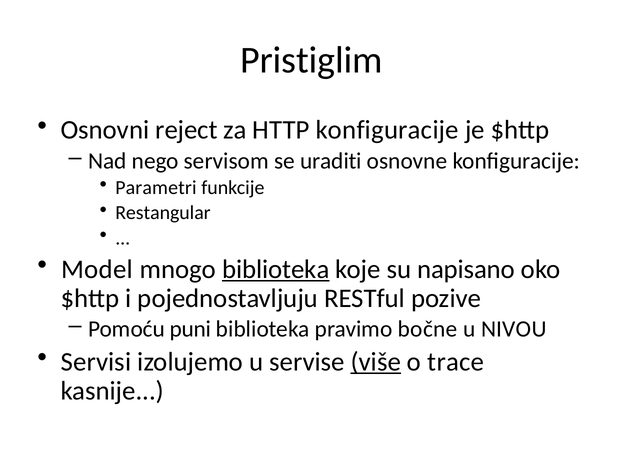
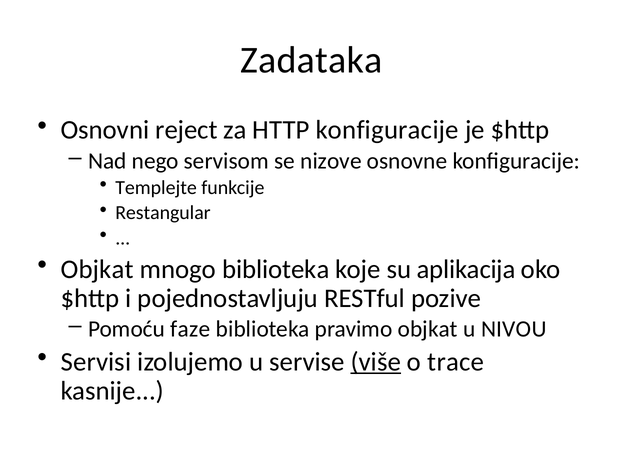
Pristiglim: Pristiglim -> Zadataka
uraditi: uraditi -> nizove
Parametri: Parametri -> Templejte
Model at (97, 269): Model -> Objkat
biblioteka at (276, 269) underline: present -> none
napisano: napisano -> aplikacija
puni: puni -> faze
pravimo bočne: bočne -> objkat
